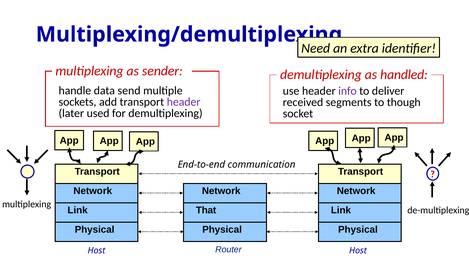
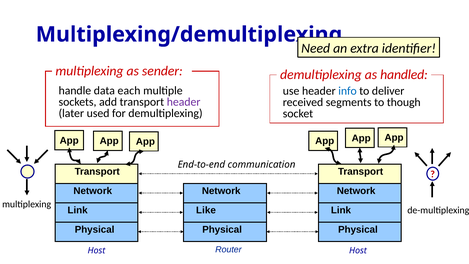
send: send -> each
info colour: purple -> blue
That: That -> Like
